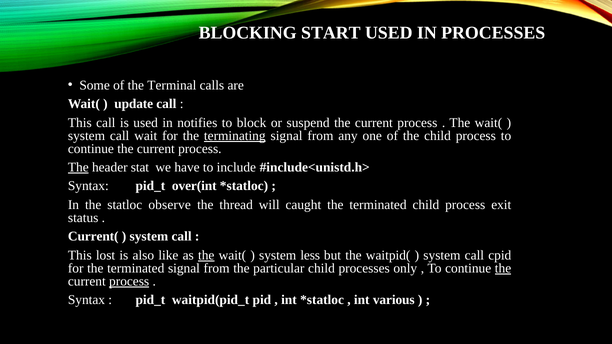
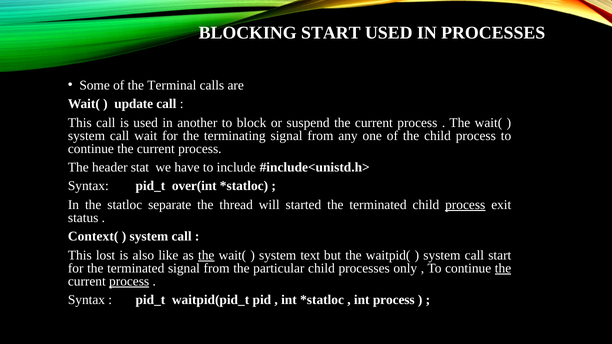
notifies: notifies -> another
terminating underline: present -> none
The at (78, 167) underline: present -> none
observe: observe -> separate
caught: caught -> started
process at (465, 205) underline: none -> present
Current(: Current( -> Context(
less: less -> text
call cpid: cpid -> start
int various: various -> process
